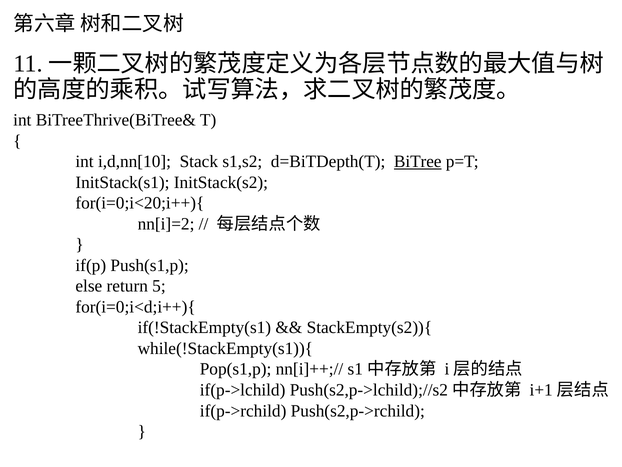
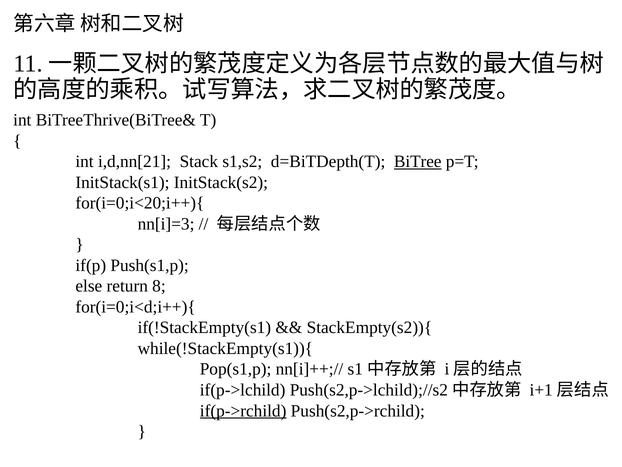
i,d,nn[10: i,d,nn[10 -> i,d,nn[21
nn[i]=2: nn[i]=2 -> nn[i]=3
5: 5 -> 8
if(p->rchild underline: none -> present
